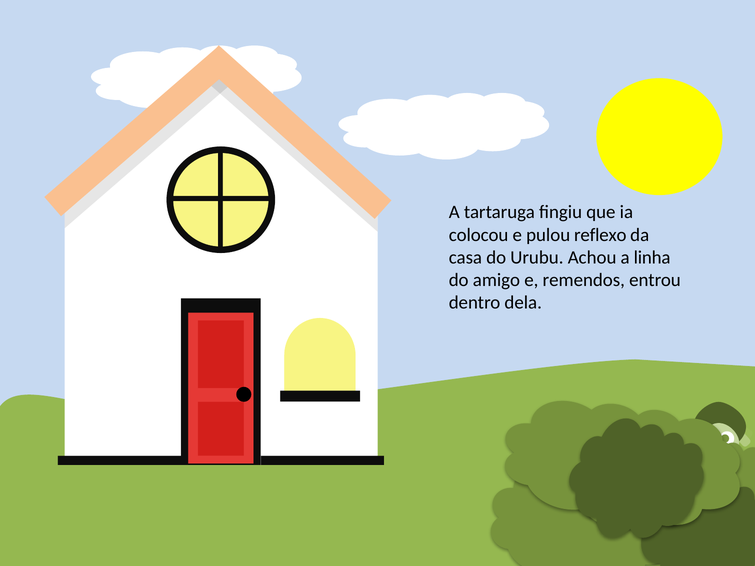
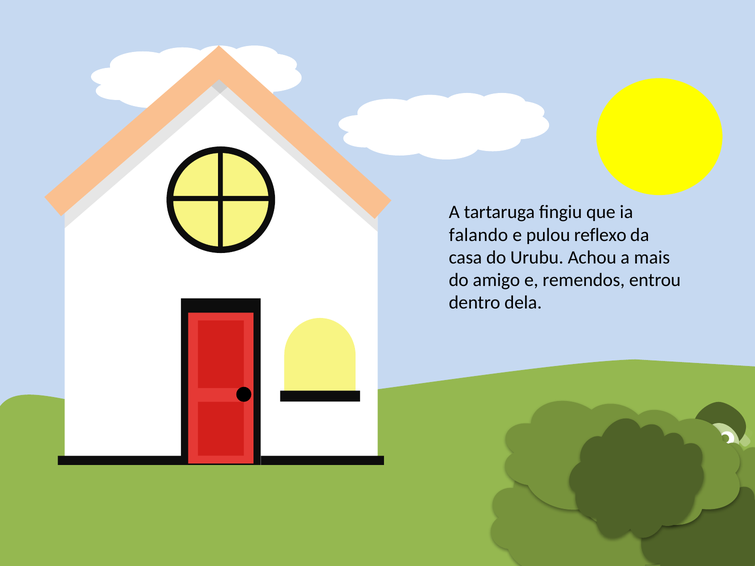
colocou: colocou -> falando
linha: linha -> mais
